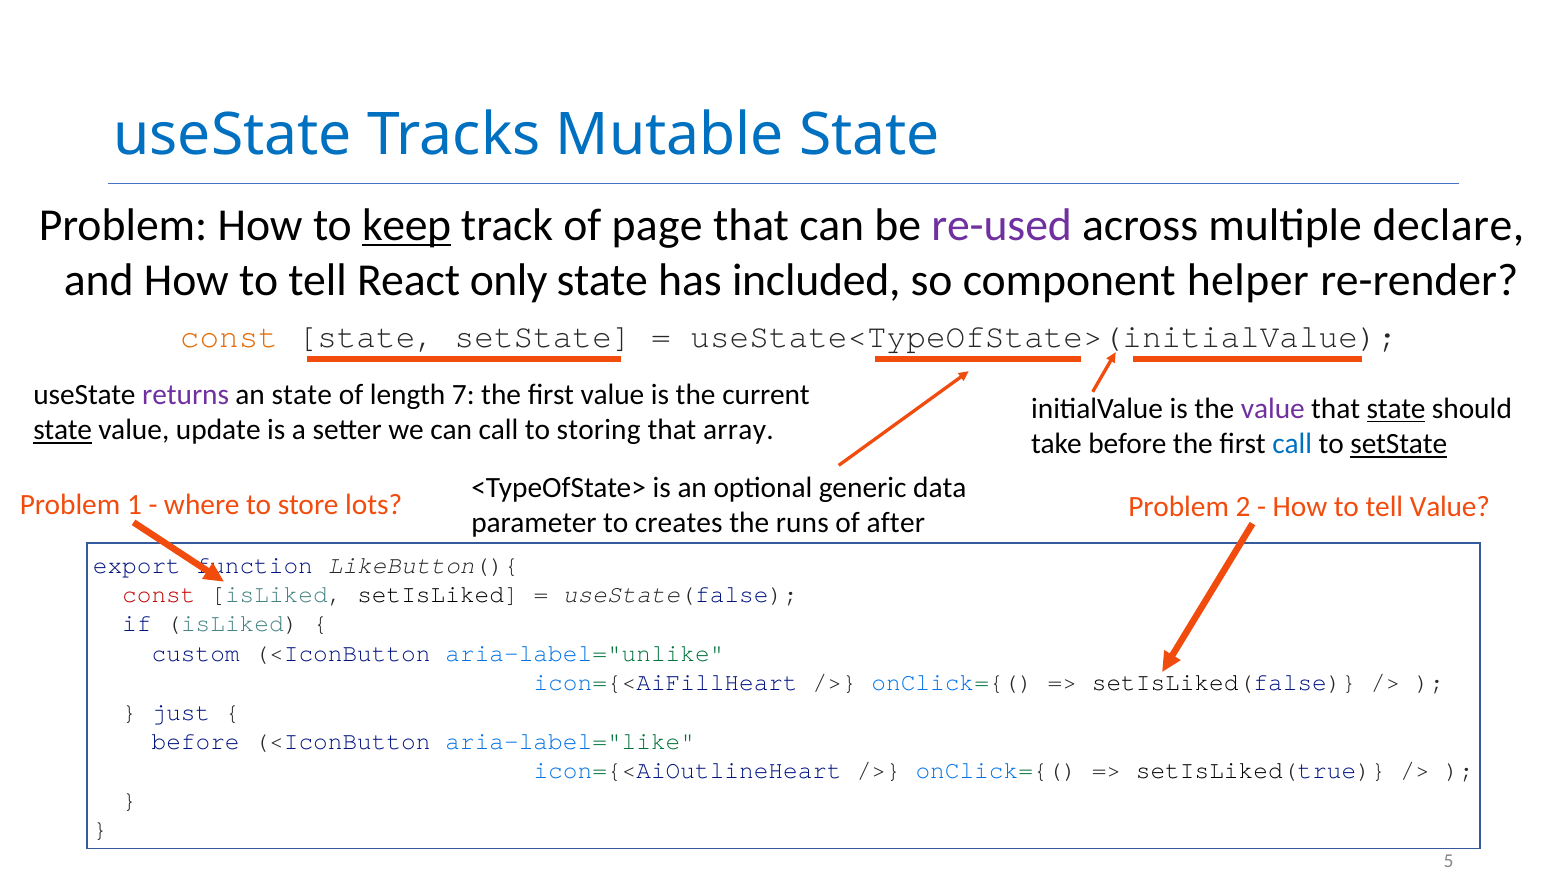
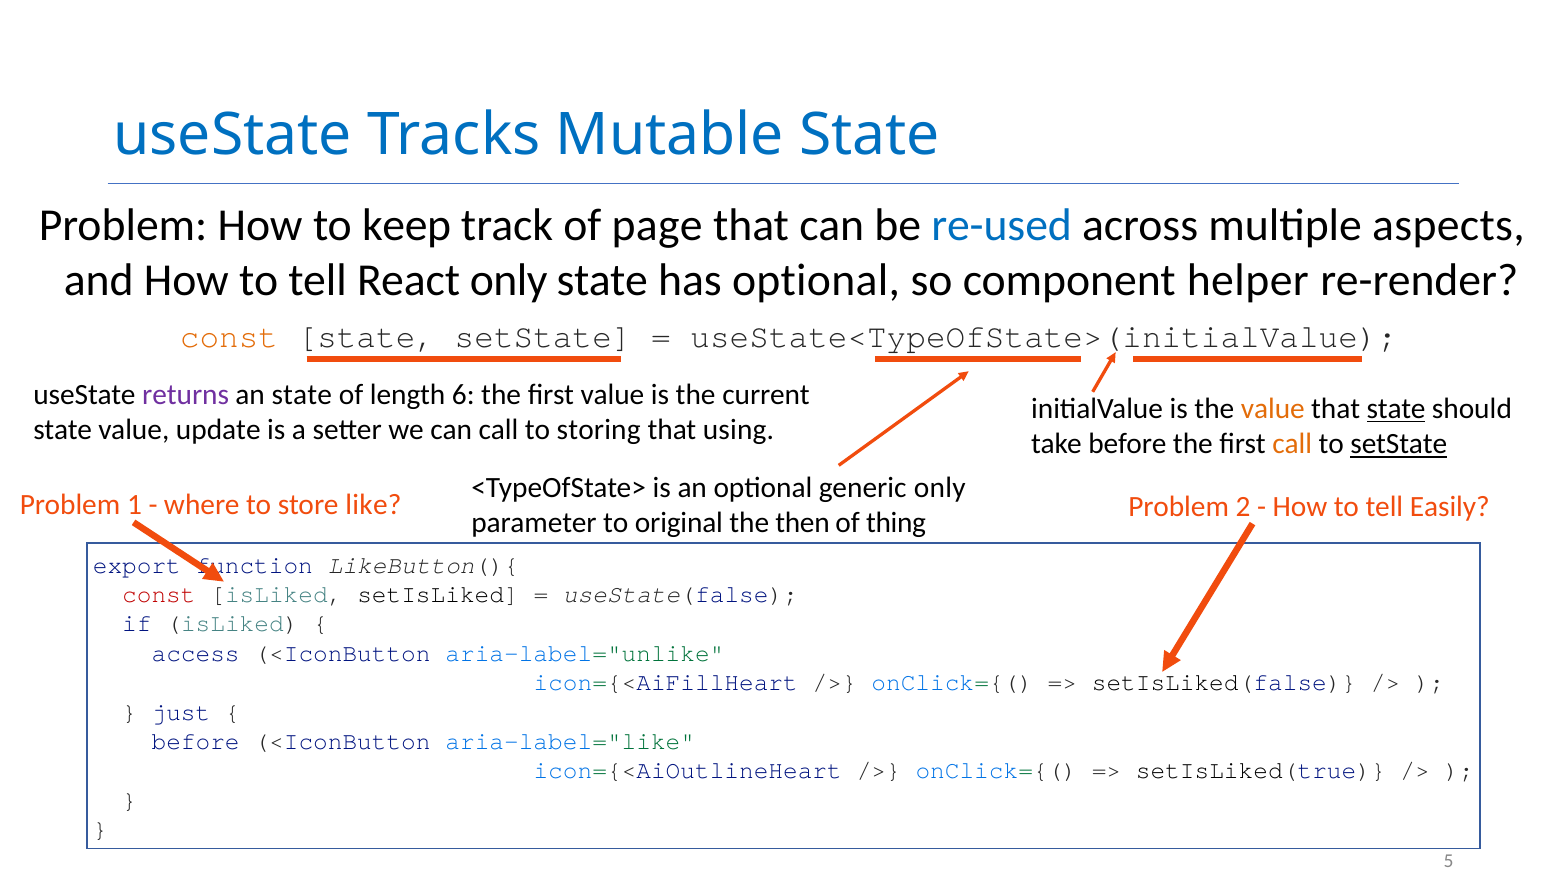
keep underline: present -> none
re-used colour: purple -> blue
declare: declare -> aspects
has included: included -> optional
7: 7 -> 6
value at (1273, 408) colour: purple -> orange
state at (63, 430) underline: present -> none
array: array -> using
call at (1292, 444) colour: blue -> orange
generic data: data -> only
lots: lots -> like
tell Value: Value -> Easily
creates: creates -> original
runs: runs -> then
after: after -> thing
custom: custom -> access
